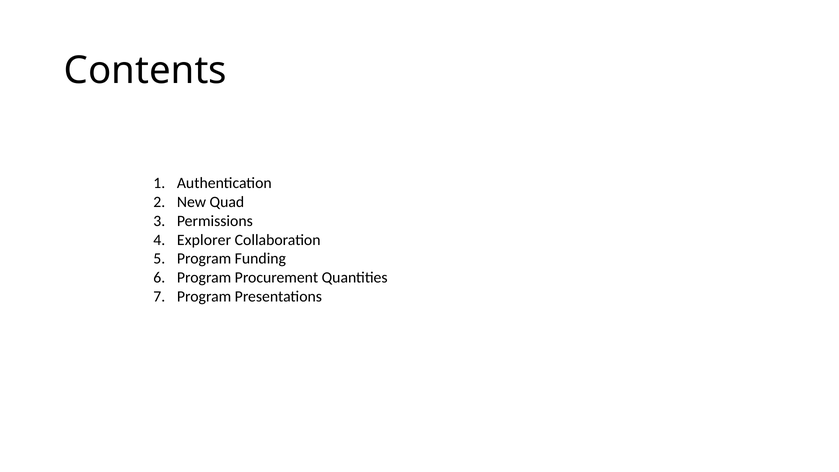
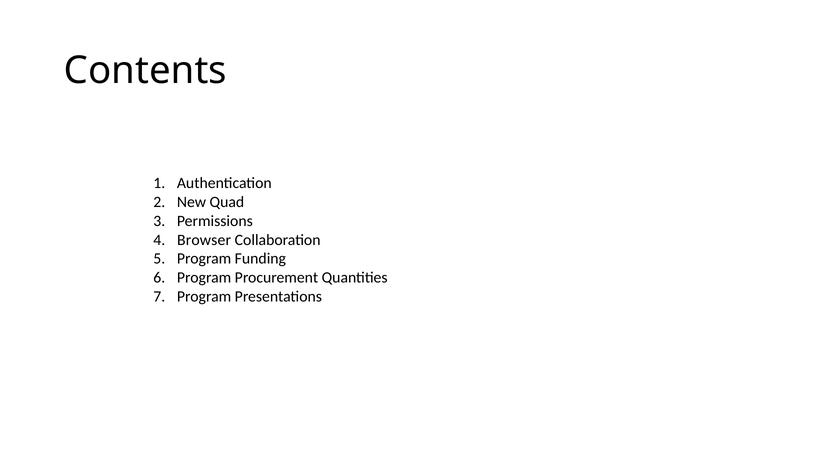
Explorer: Explorer -> Browser
